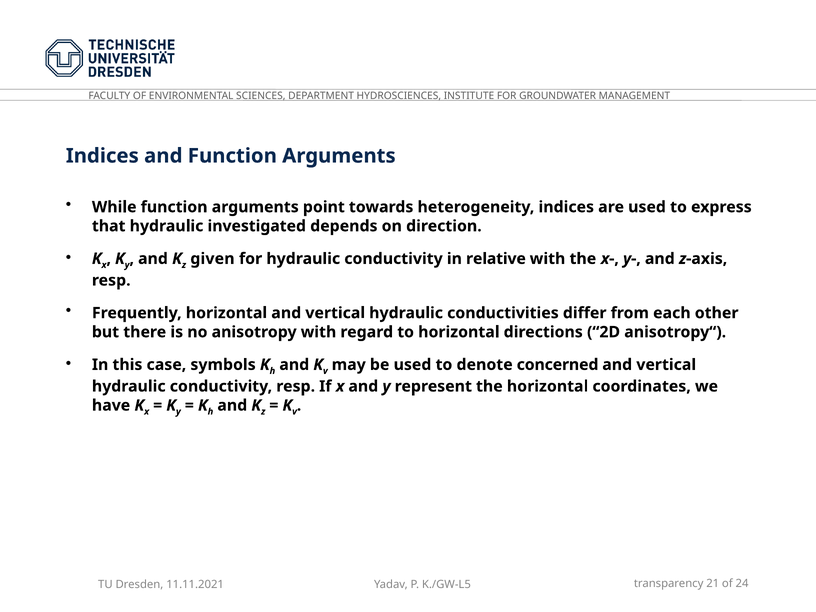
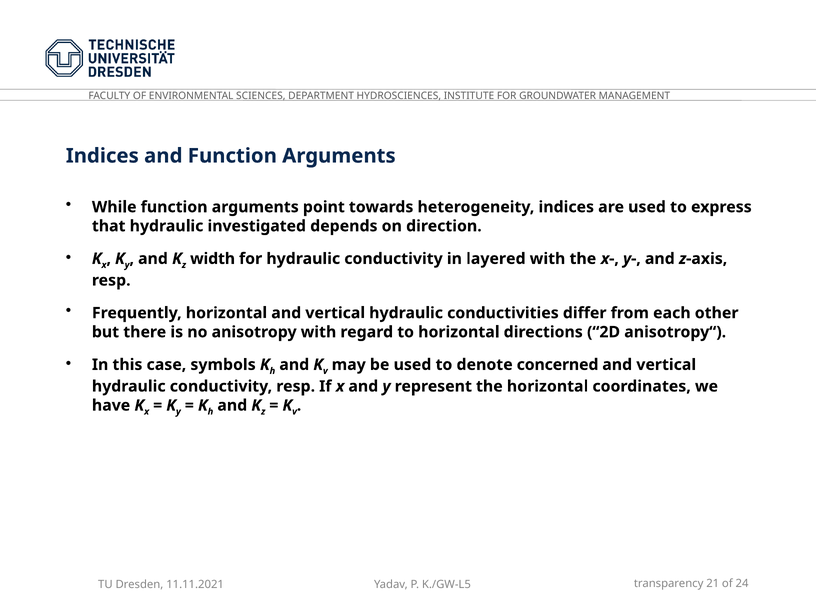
given: given -> width
relative: relative -> layered
